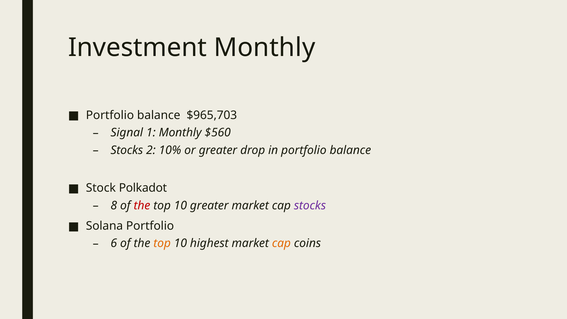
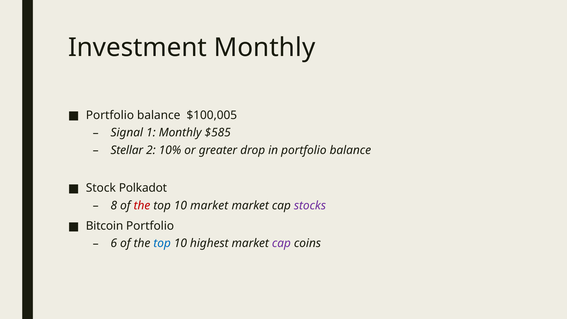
$965,703: $965,703 -> $100,005
$560: $560 -> $585
Stocks at (127, 150): Stocks -> Stellar
10 greater: greater -> market
Solana: Solana -> Bitcoin
top at (162, 243) colour: orange -> blue
cap at (281, 243) colour: orange -> purple
